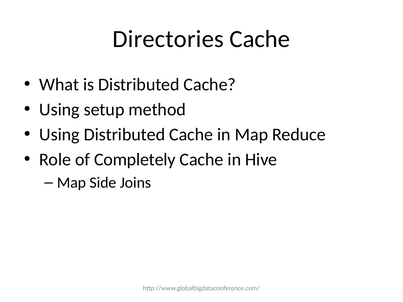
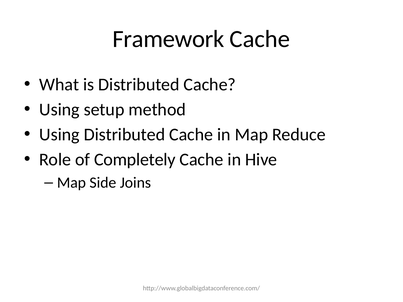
Directories: Directories -> Framework
